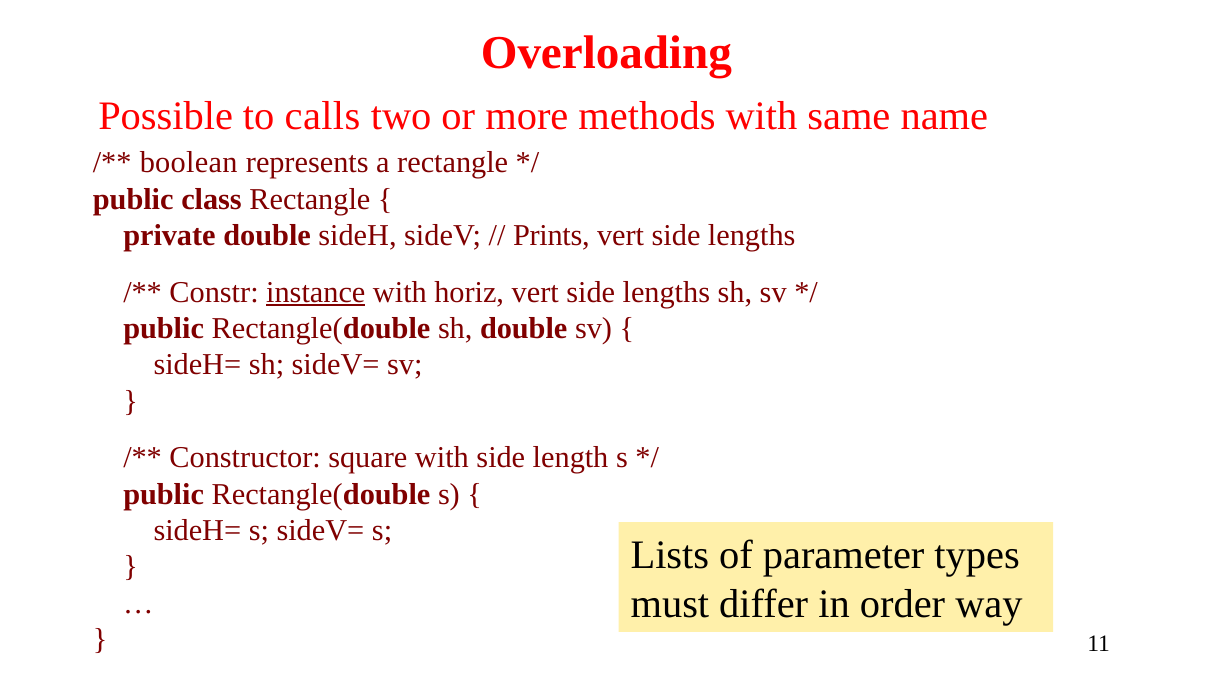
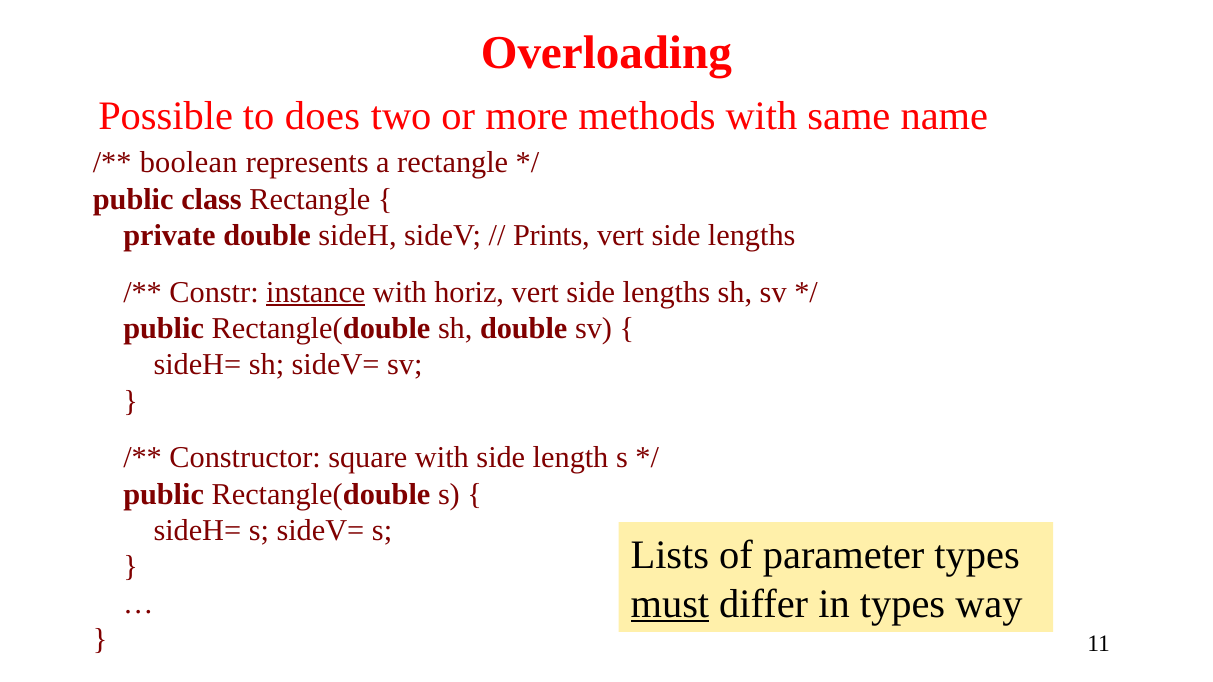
calls: calls -> does
must underline: none -> present
in order: order -> types
